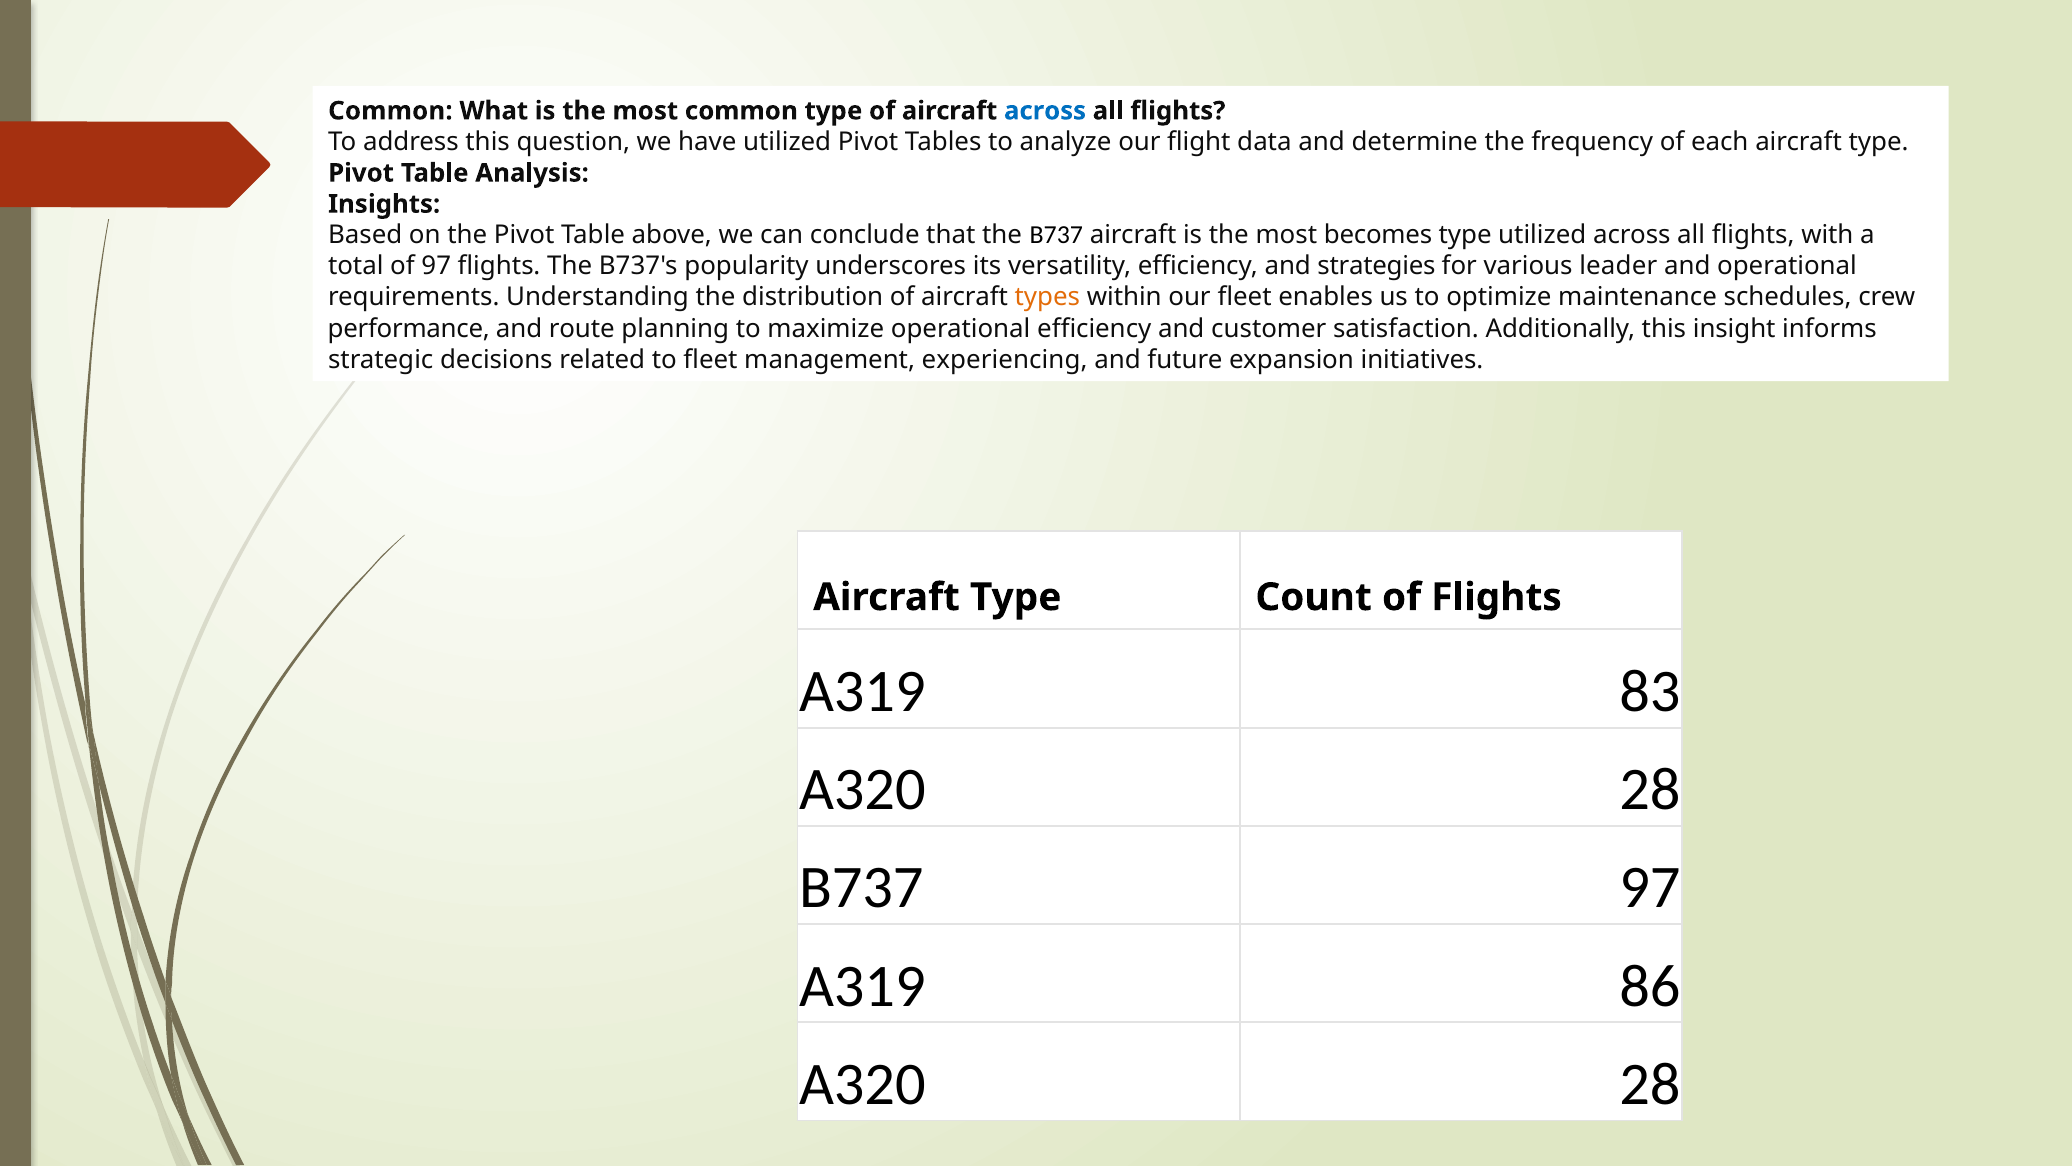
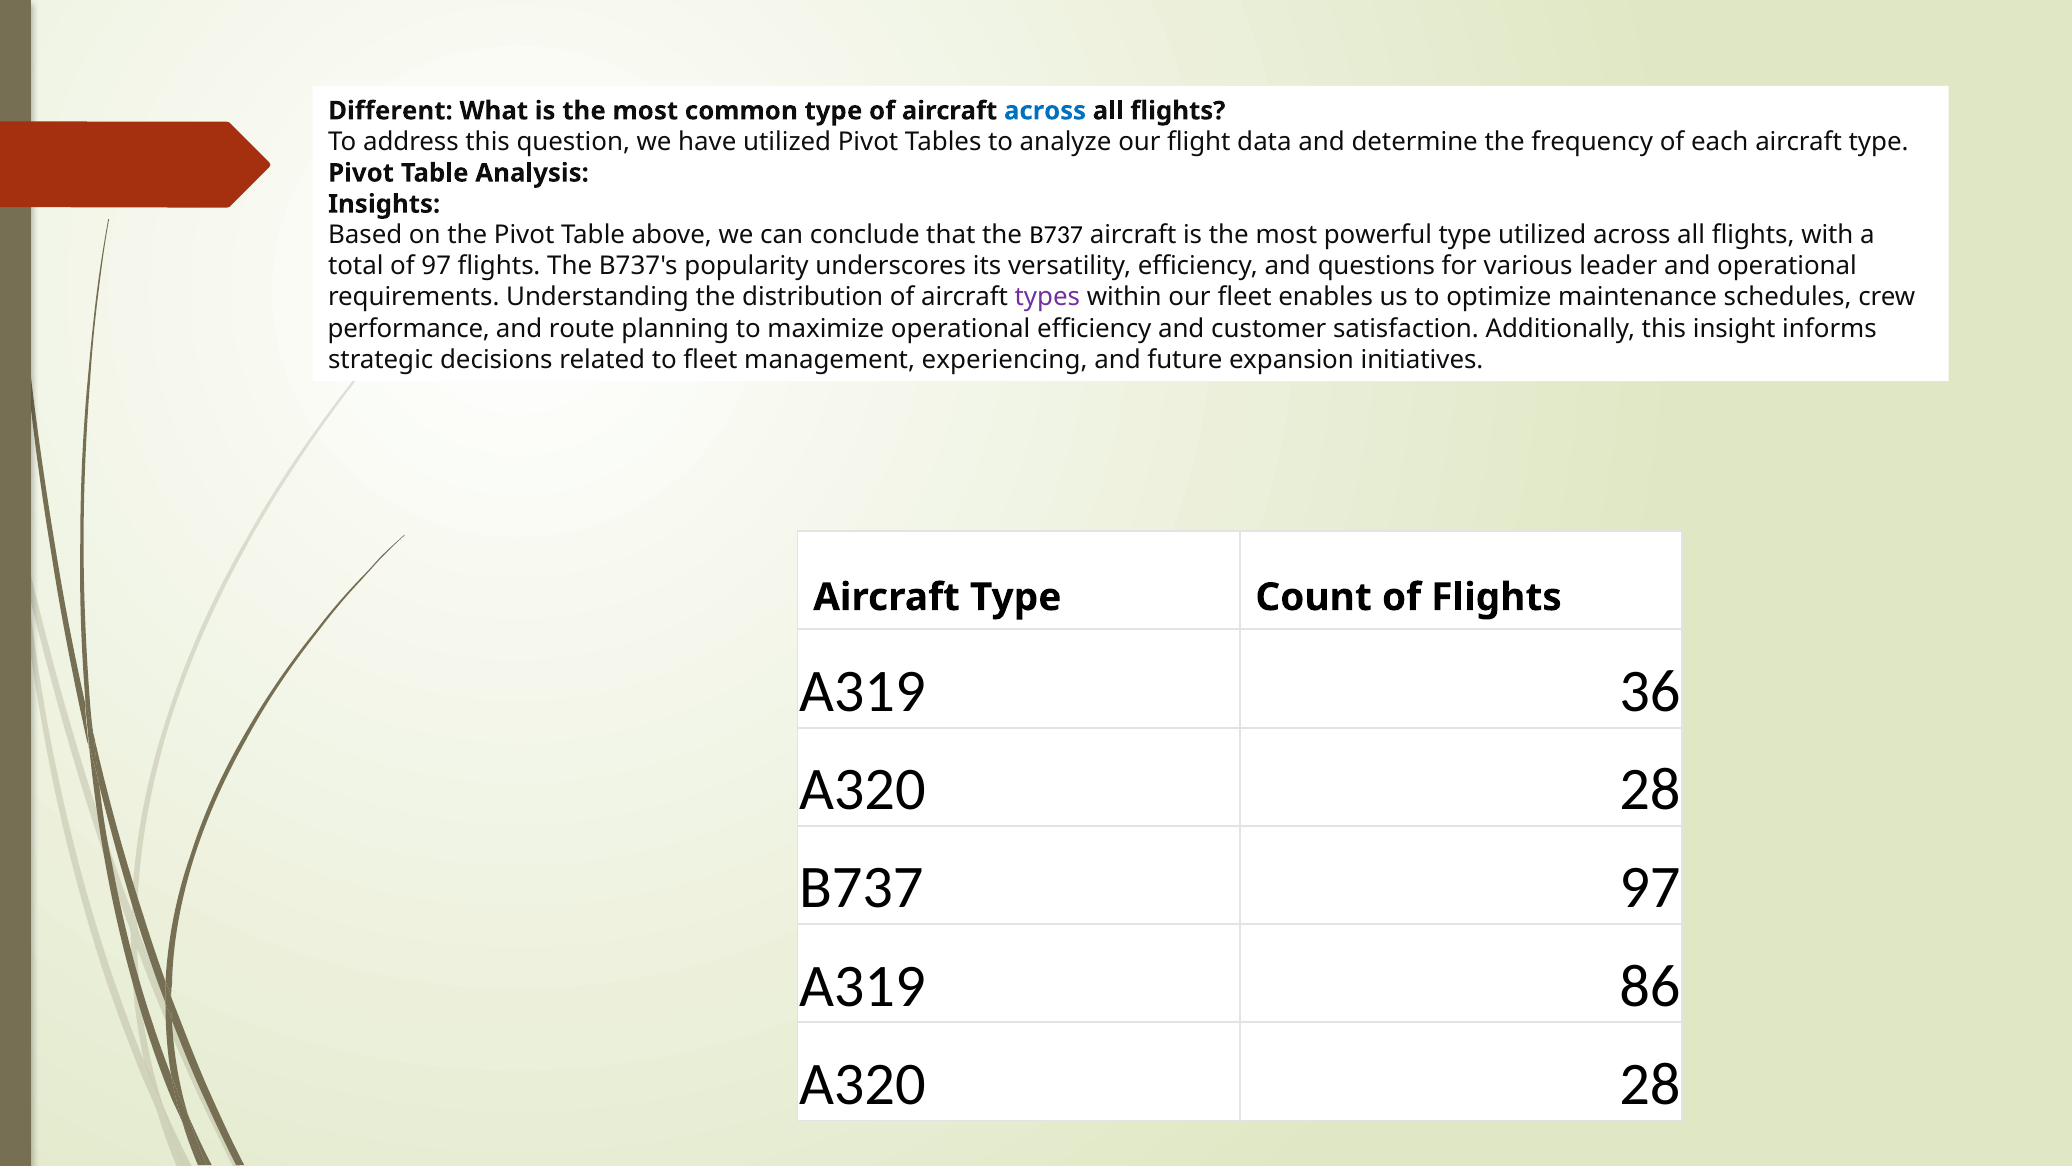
Common at (390, 111): Common -> Different
becomes: becomes -> powerful
strategies: strategies -> questions
types colour: orange -> purple
83: 83 -> 36
